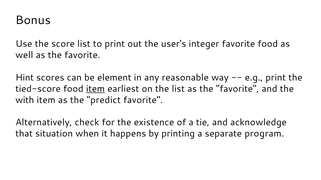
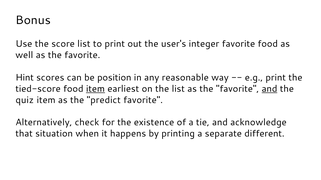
element: element -> position
and at (269, 89) underline: none -> present
with: with -> quiz
program: program -> different
